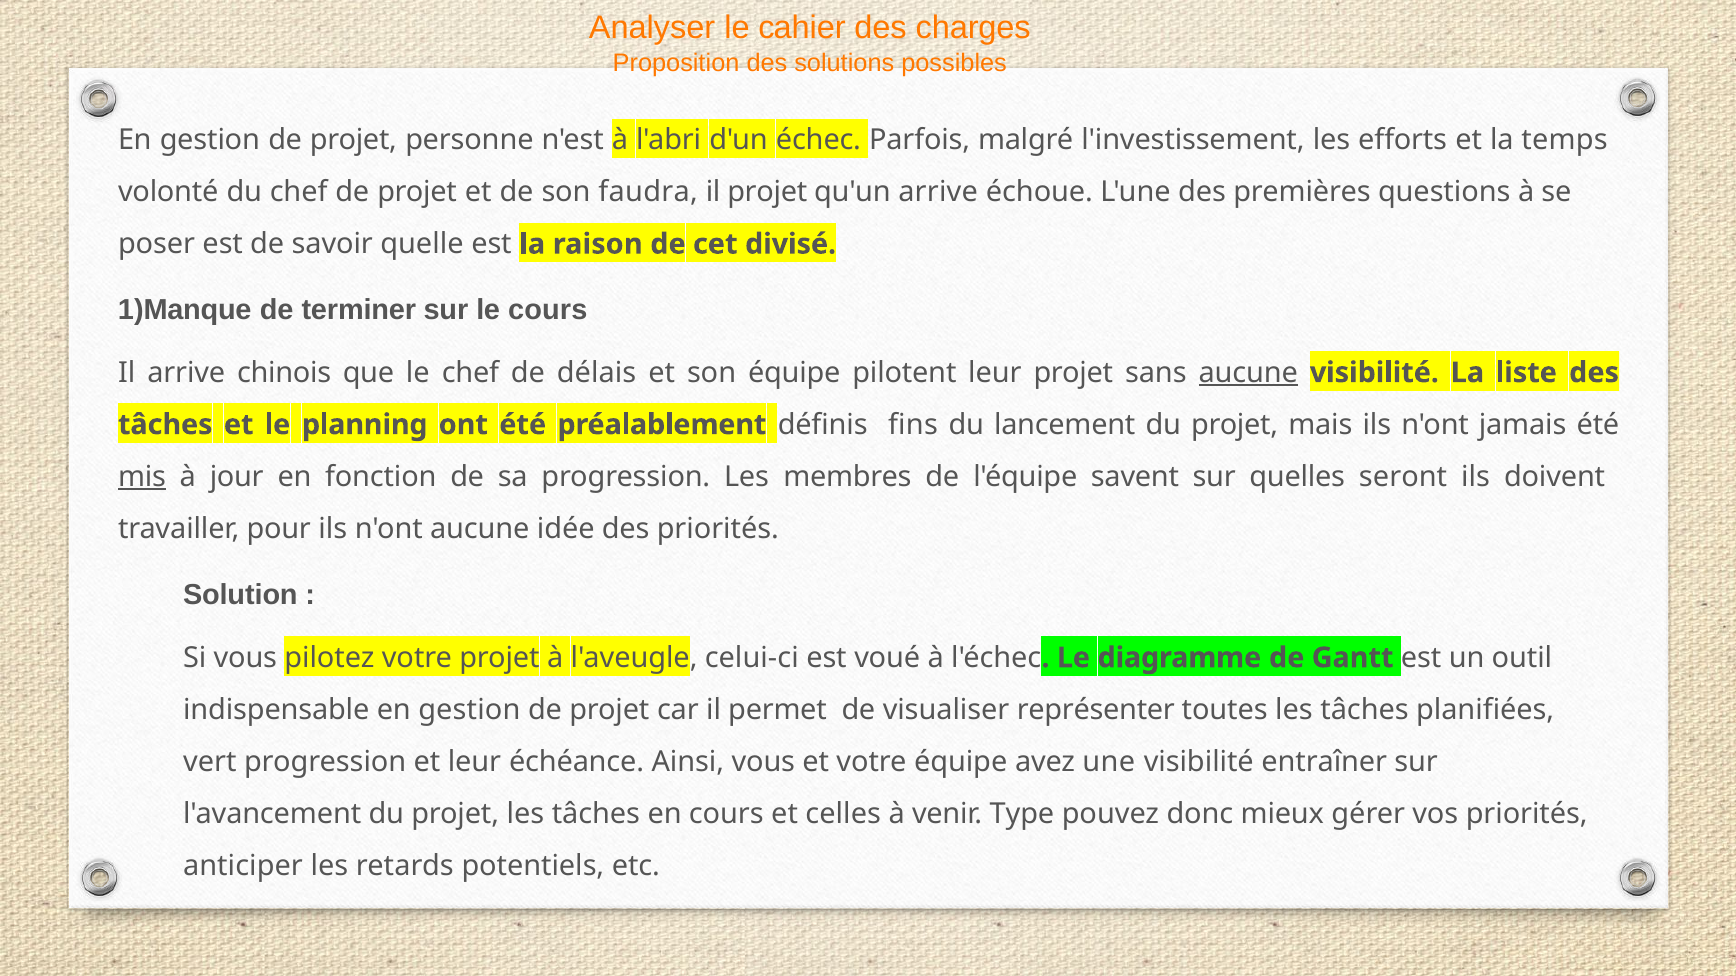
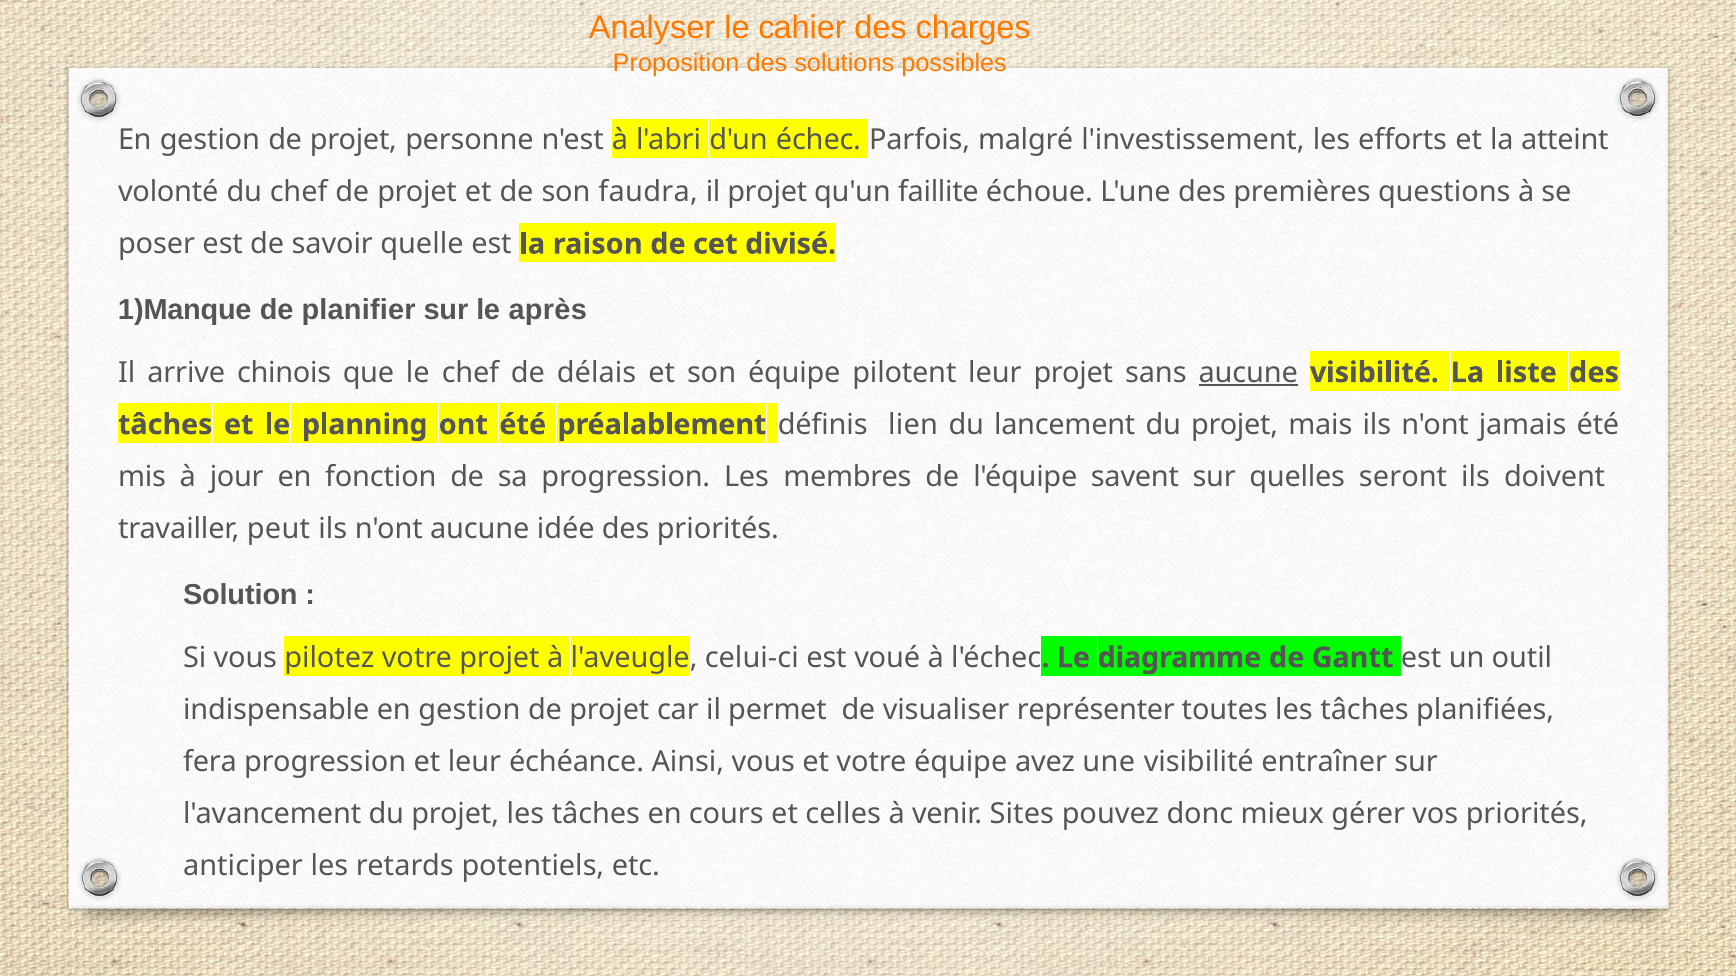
temps: temps -> atteint
qu'un arrive: arrive -> faillite
terminer: terminer -> planifier
le cours: cours -> après
fins: fins -> lien
mis underline: present -> none
pour: pour -> peut
vert: vert -> fera
Type: Type -> Sites
